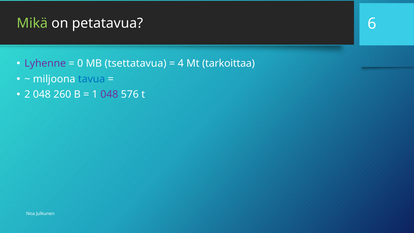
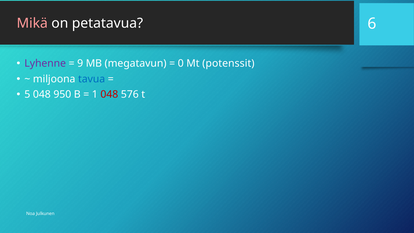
Mikä colour: light green -> pink
0: 0 -> 9
tsettatavua: tsettatavua -> megatavun
4: 4 -> 0
tarkoittaa: tarkoittaa -> potenssit
2: 2 -> 5
260: 260 -> 950
048 at (109, 94) colour: purple -> red
